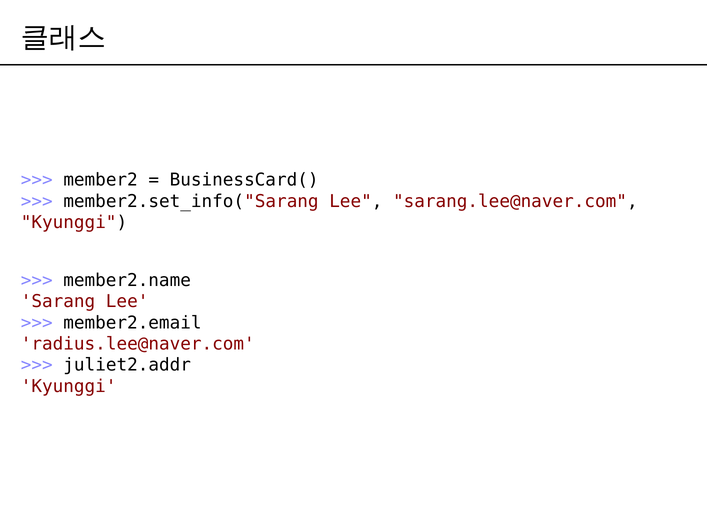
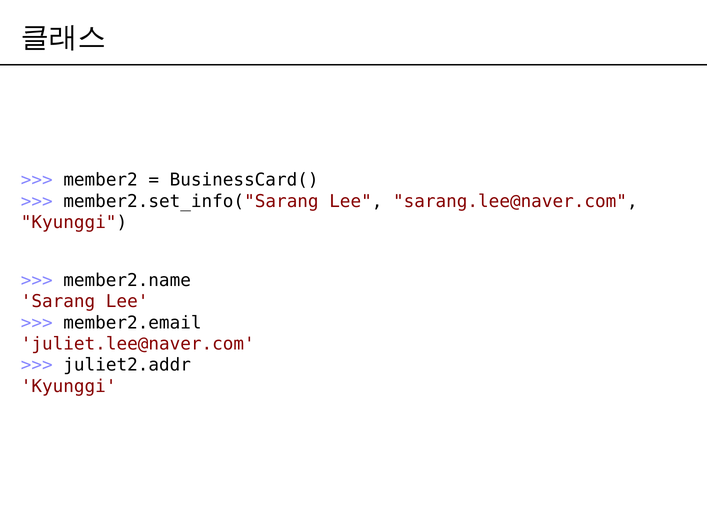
radius.lee@naver.com: radius.lee@naver.com -> juliet.lee@naver.com
